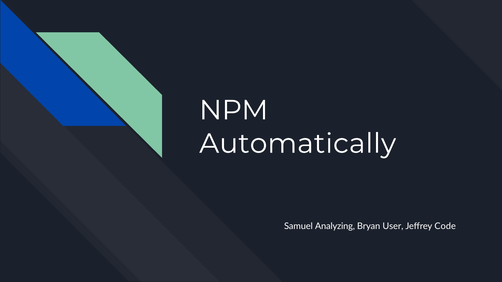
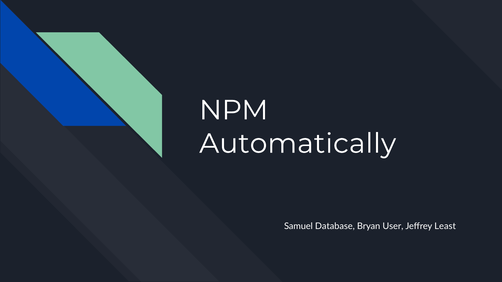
Analyzing: Analyzing -> Database
Code: Code -> Least
